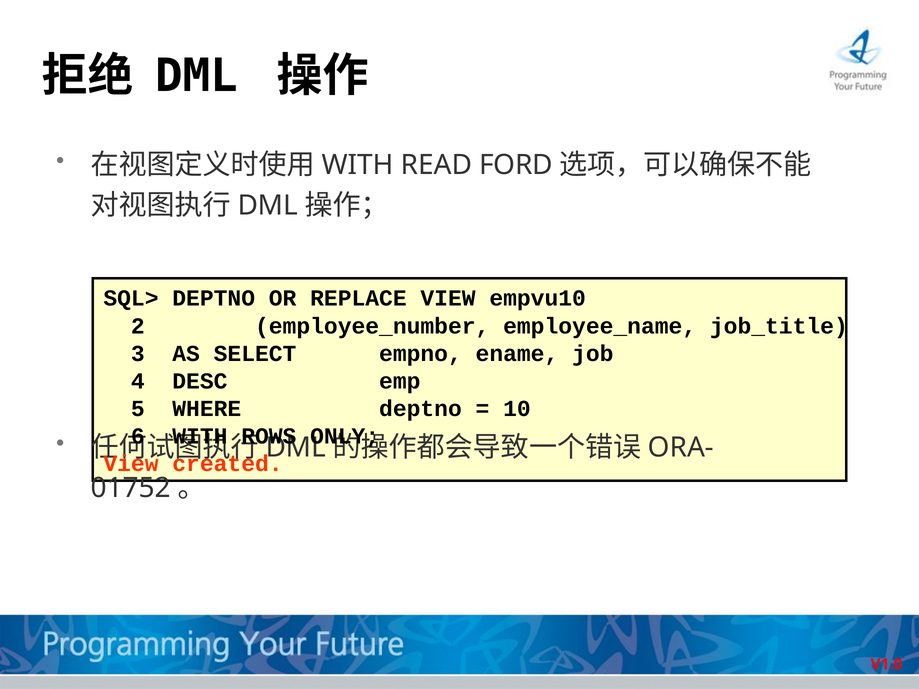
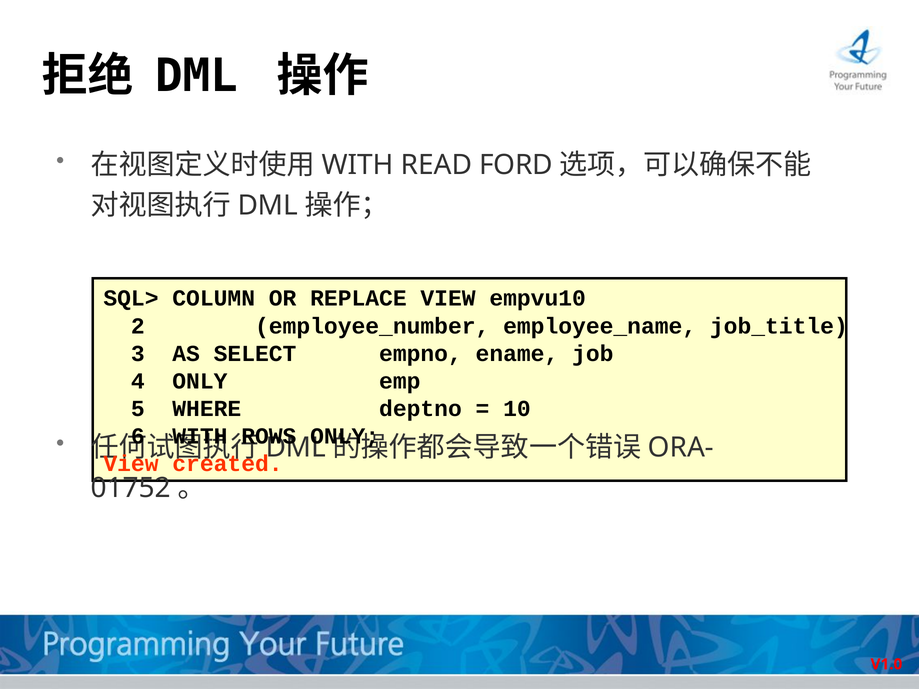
SQL> DEPTNO: DEPTNO -> COLUMN
4 DESC: DESC -> ONLY
